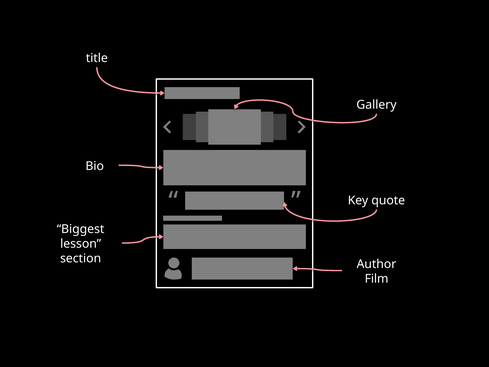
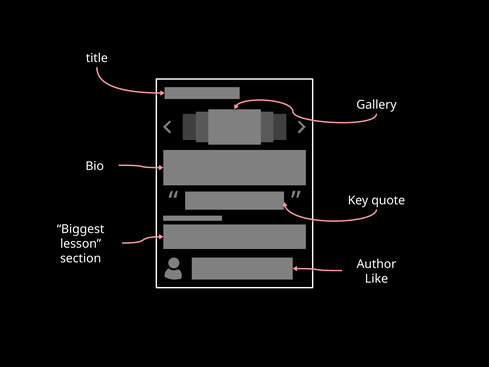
Film: Film -> Like
